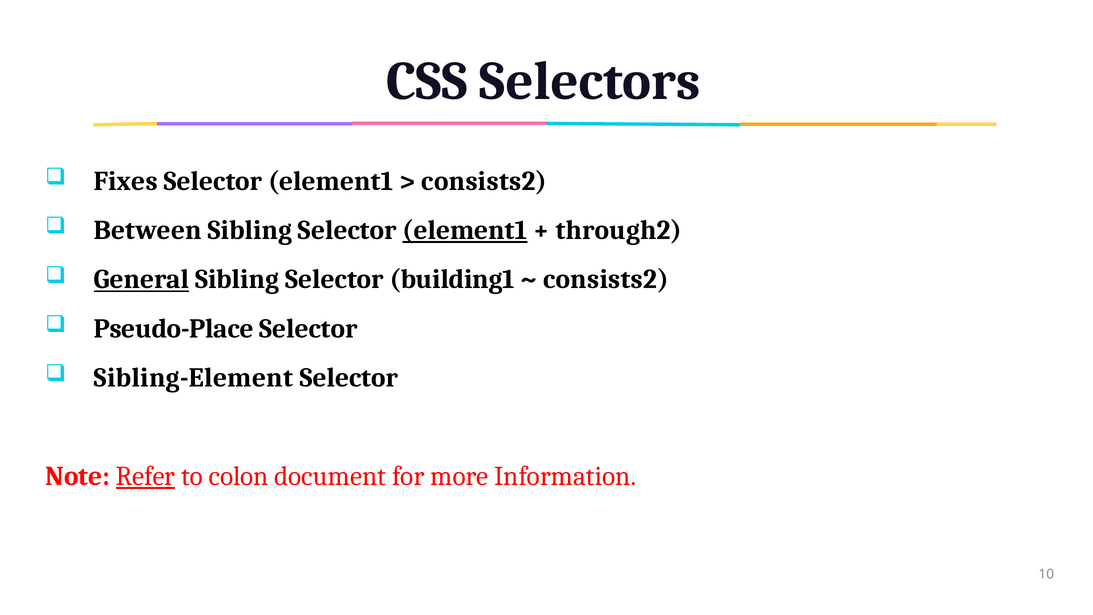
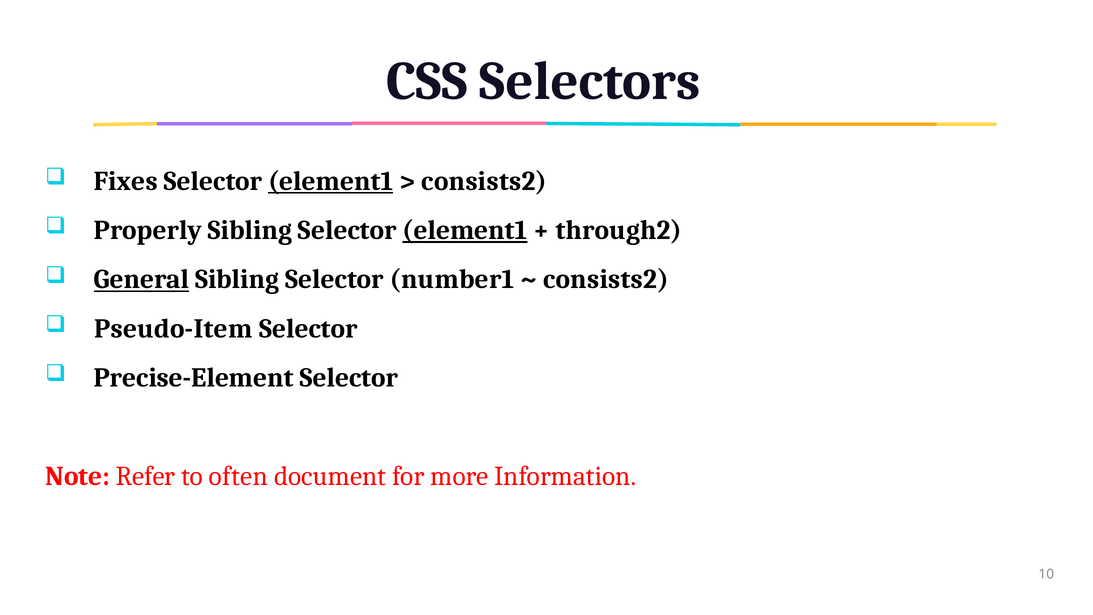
element1 at (331, 181) underline: none -> present
Between: Between -> Properly
building1: building1 -> number1
Pseudo-Place: Pseudo-Place -> Pseudo-Item
Sibling-Element: Sibling-Element -> Precise-Element
Refer underline: present -> none
colon: colon -> often
